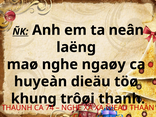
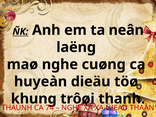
ngaøy: ngaøy -> cuøng
